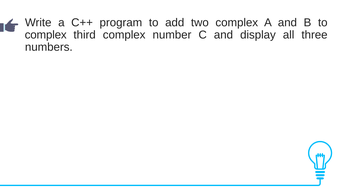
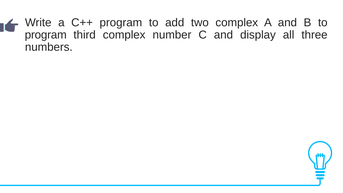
complex at (46, 35): complex -> program
